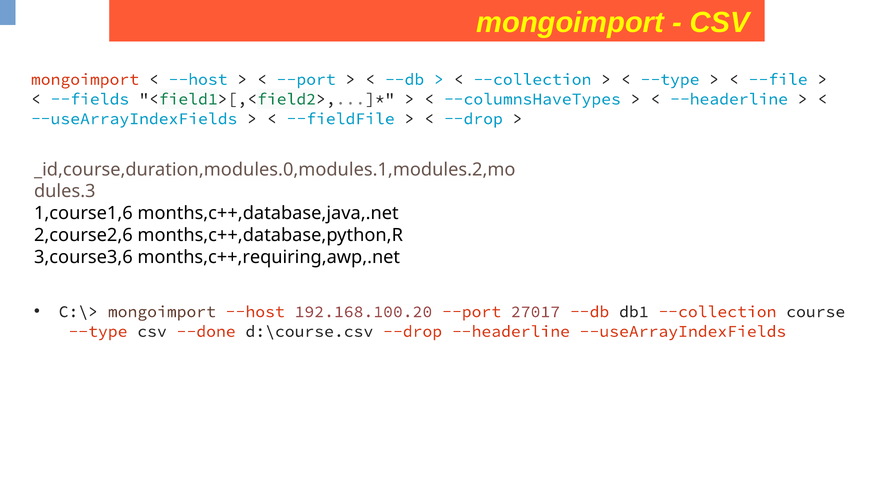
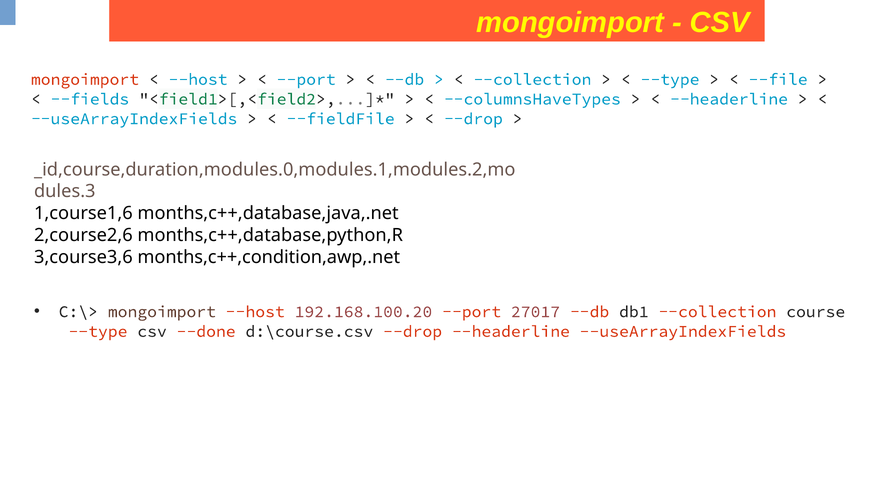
months,c++,requiring,awp,.net: months,c++,requiring,awp,.net -> months,c++,condition,awp,.net
